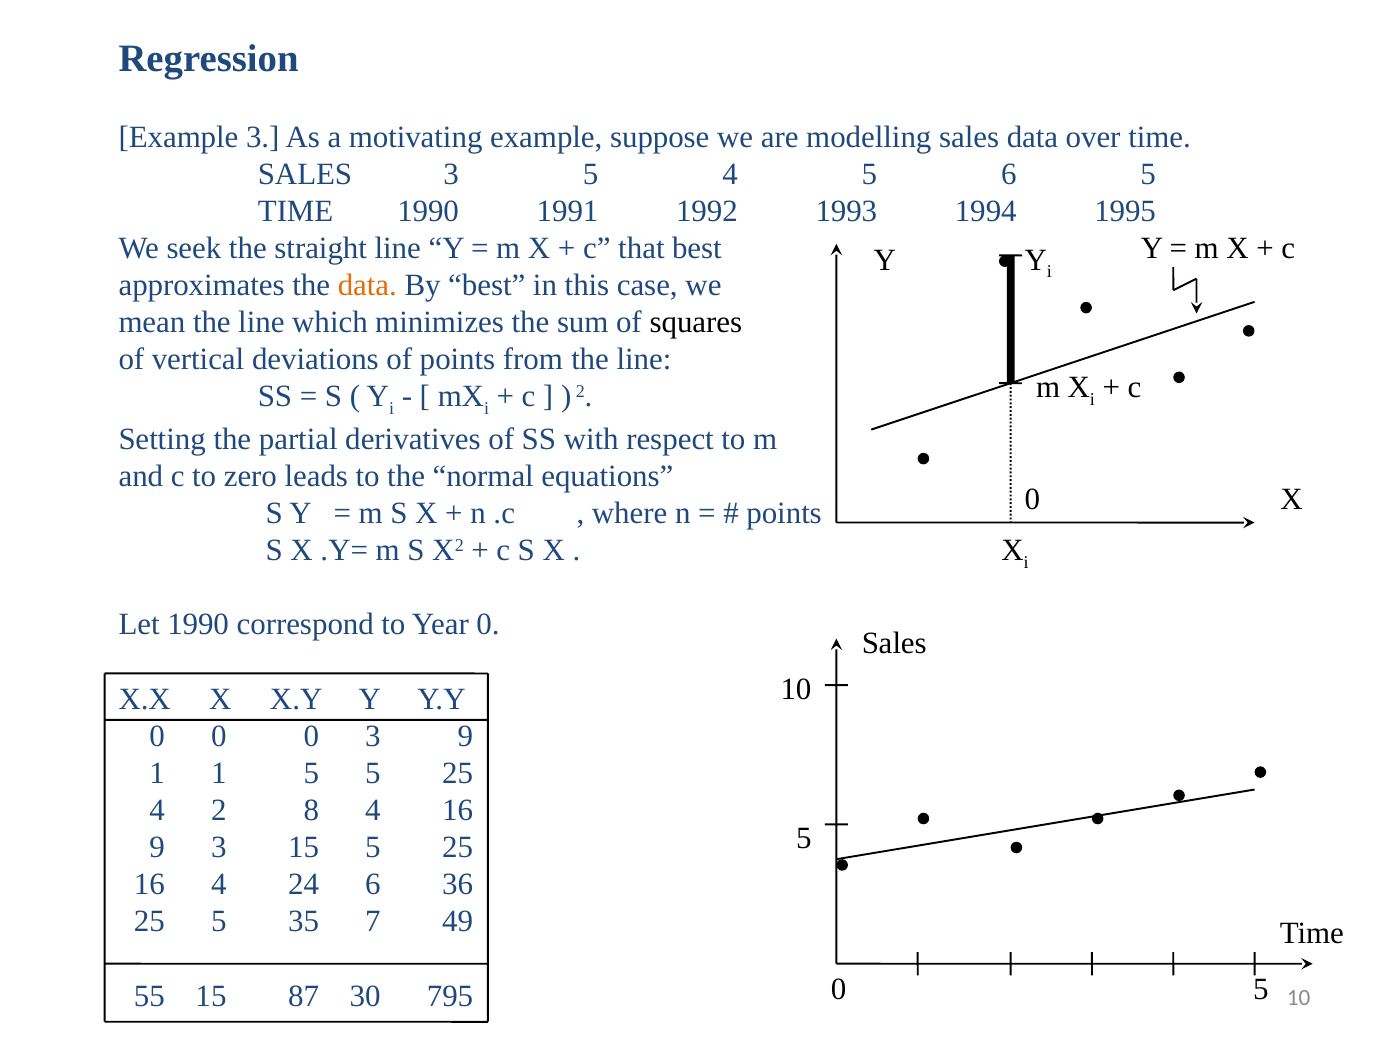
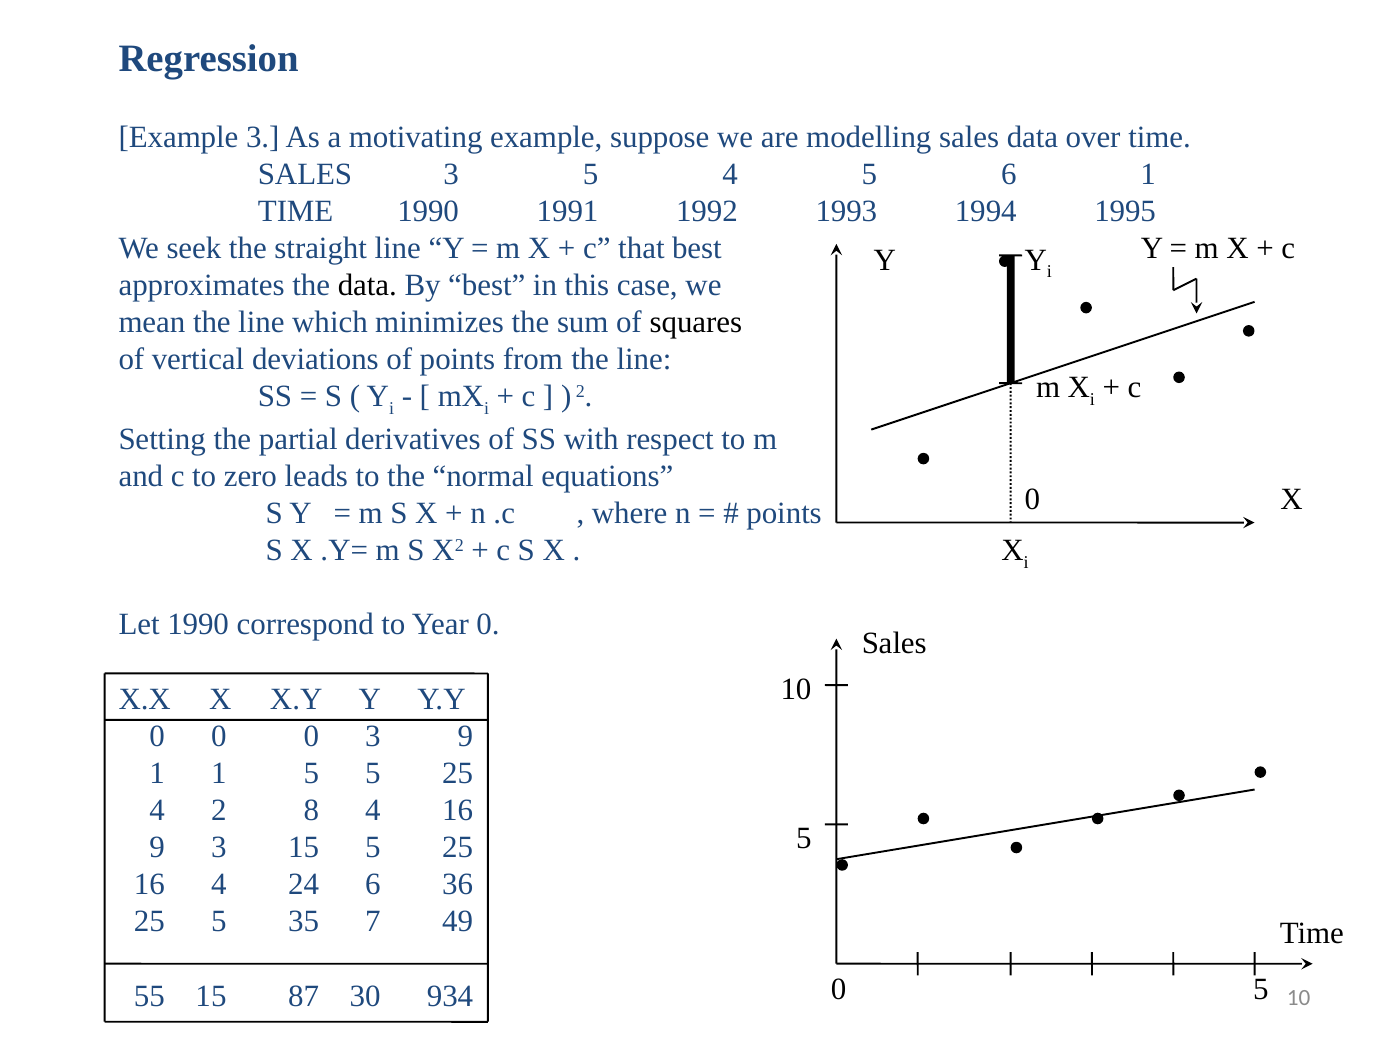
6 5: 5 -> 1
data at (367, 285) colour: orange -> black
795: 795 -> 934
